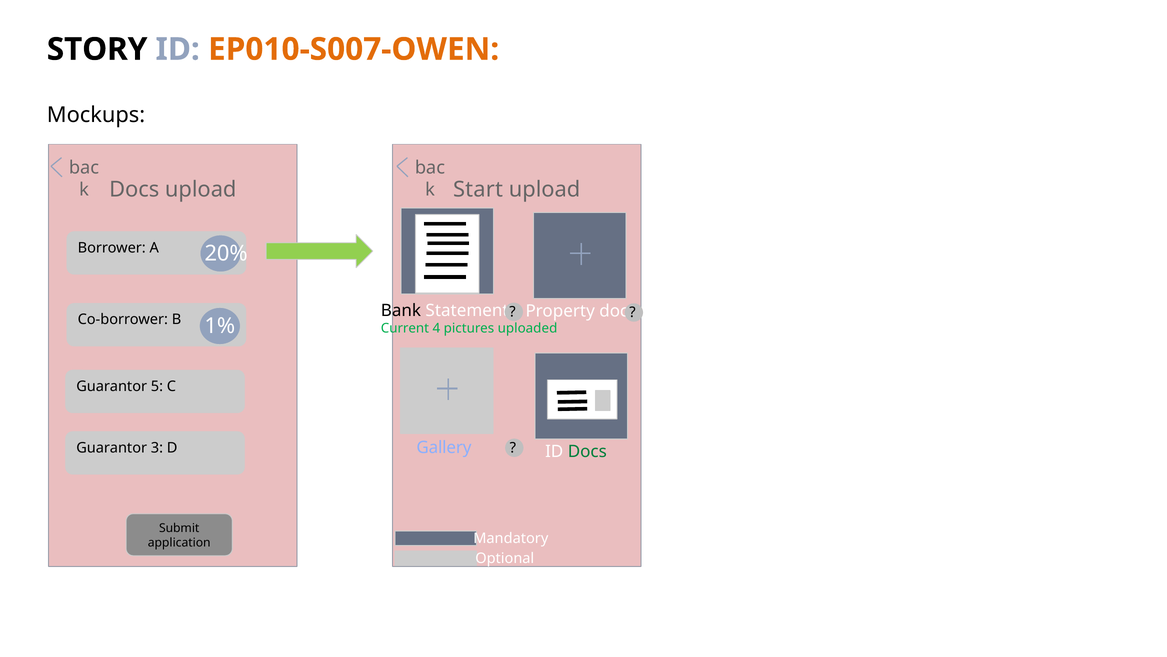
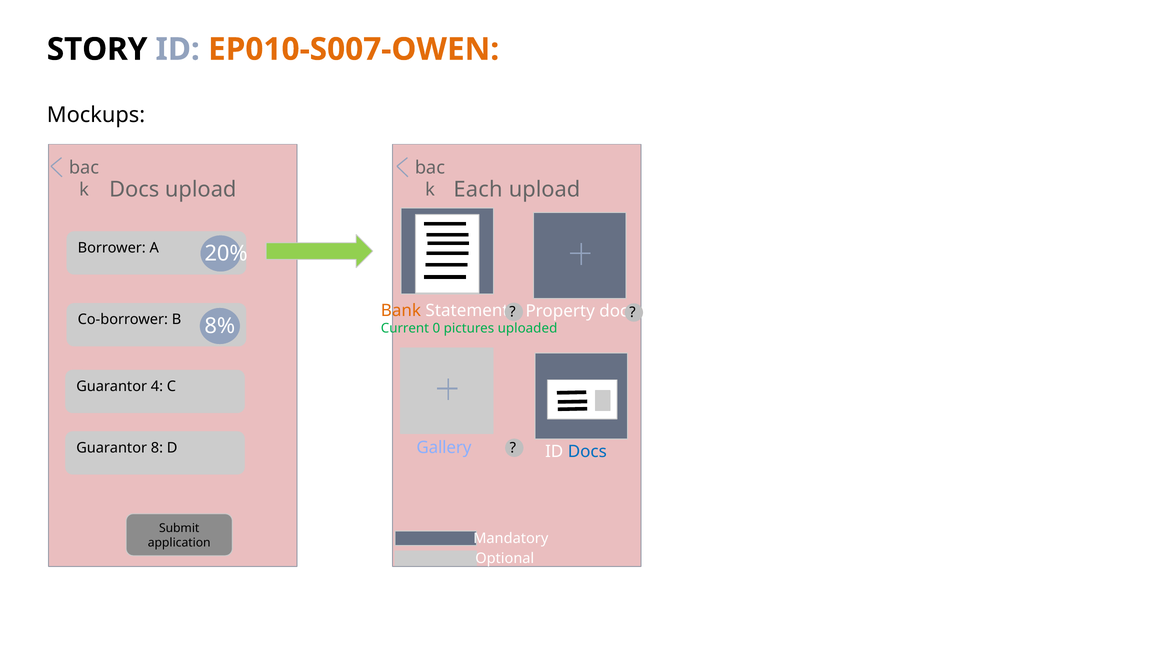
Start: Start -> Each
Bank colour: black -> orange
1%: 1% -> 8%
4: 4 -> 0
5: 5 -> 4
3: 3 -> 8
Docs at (587, 451) colour: green -> blue
